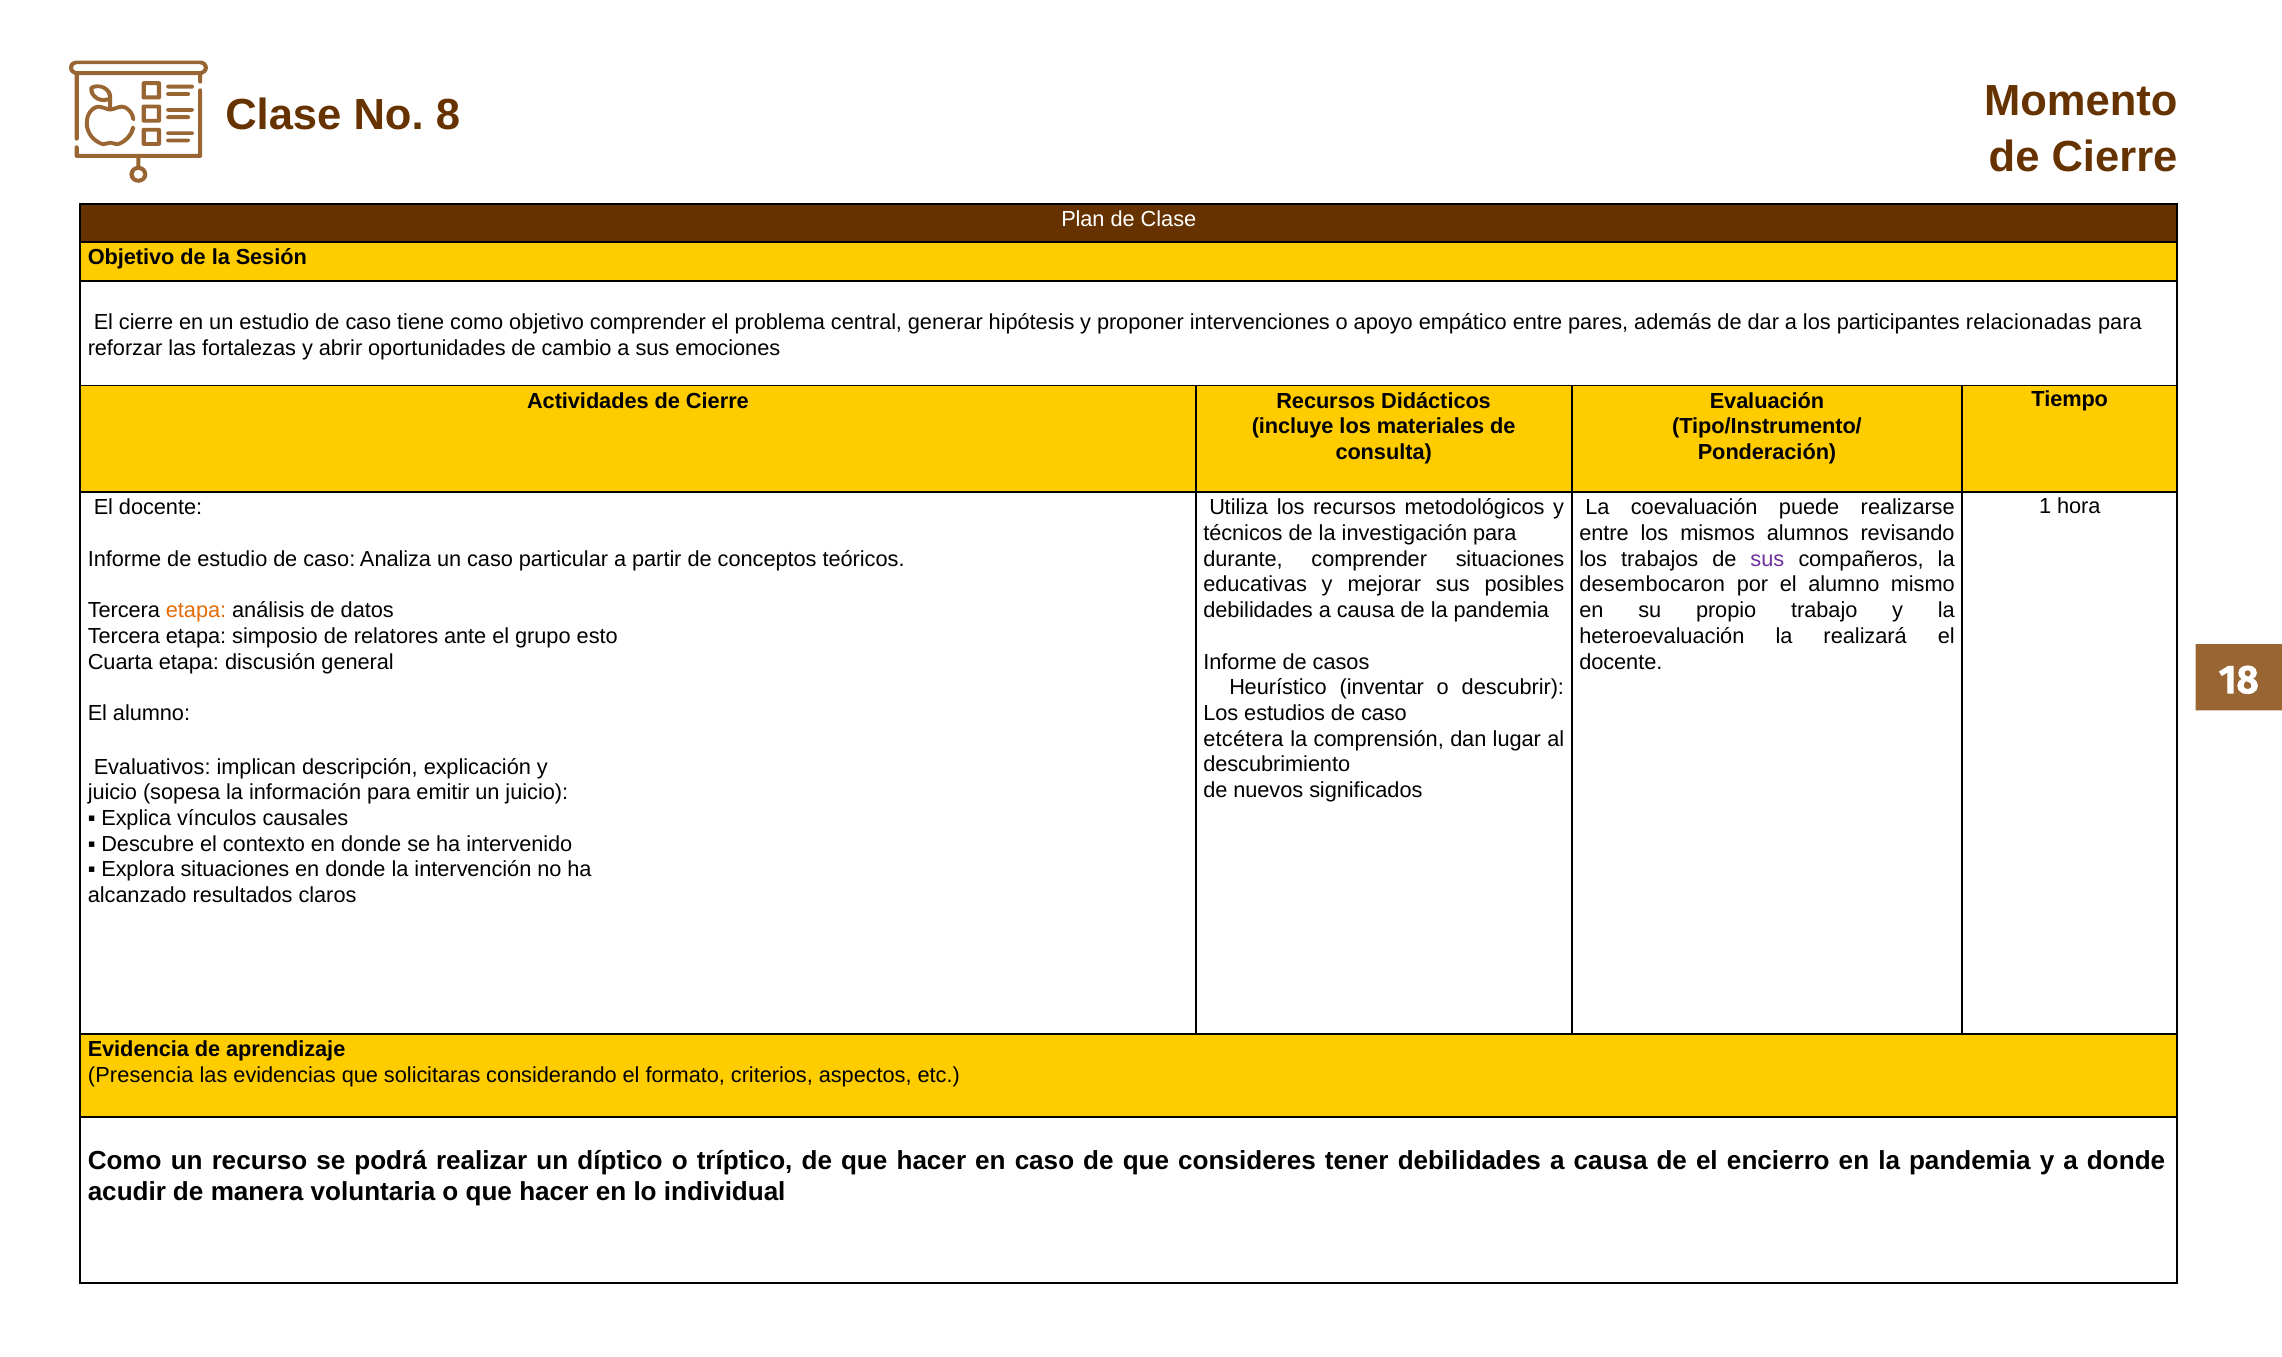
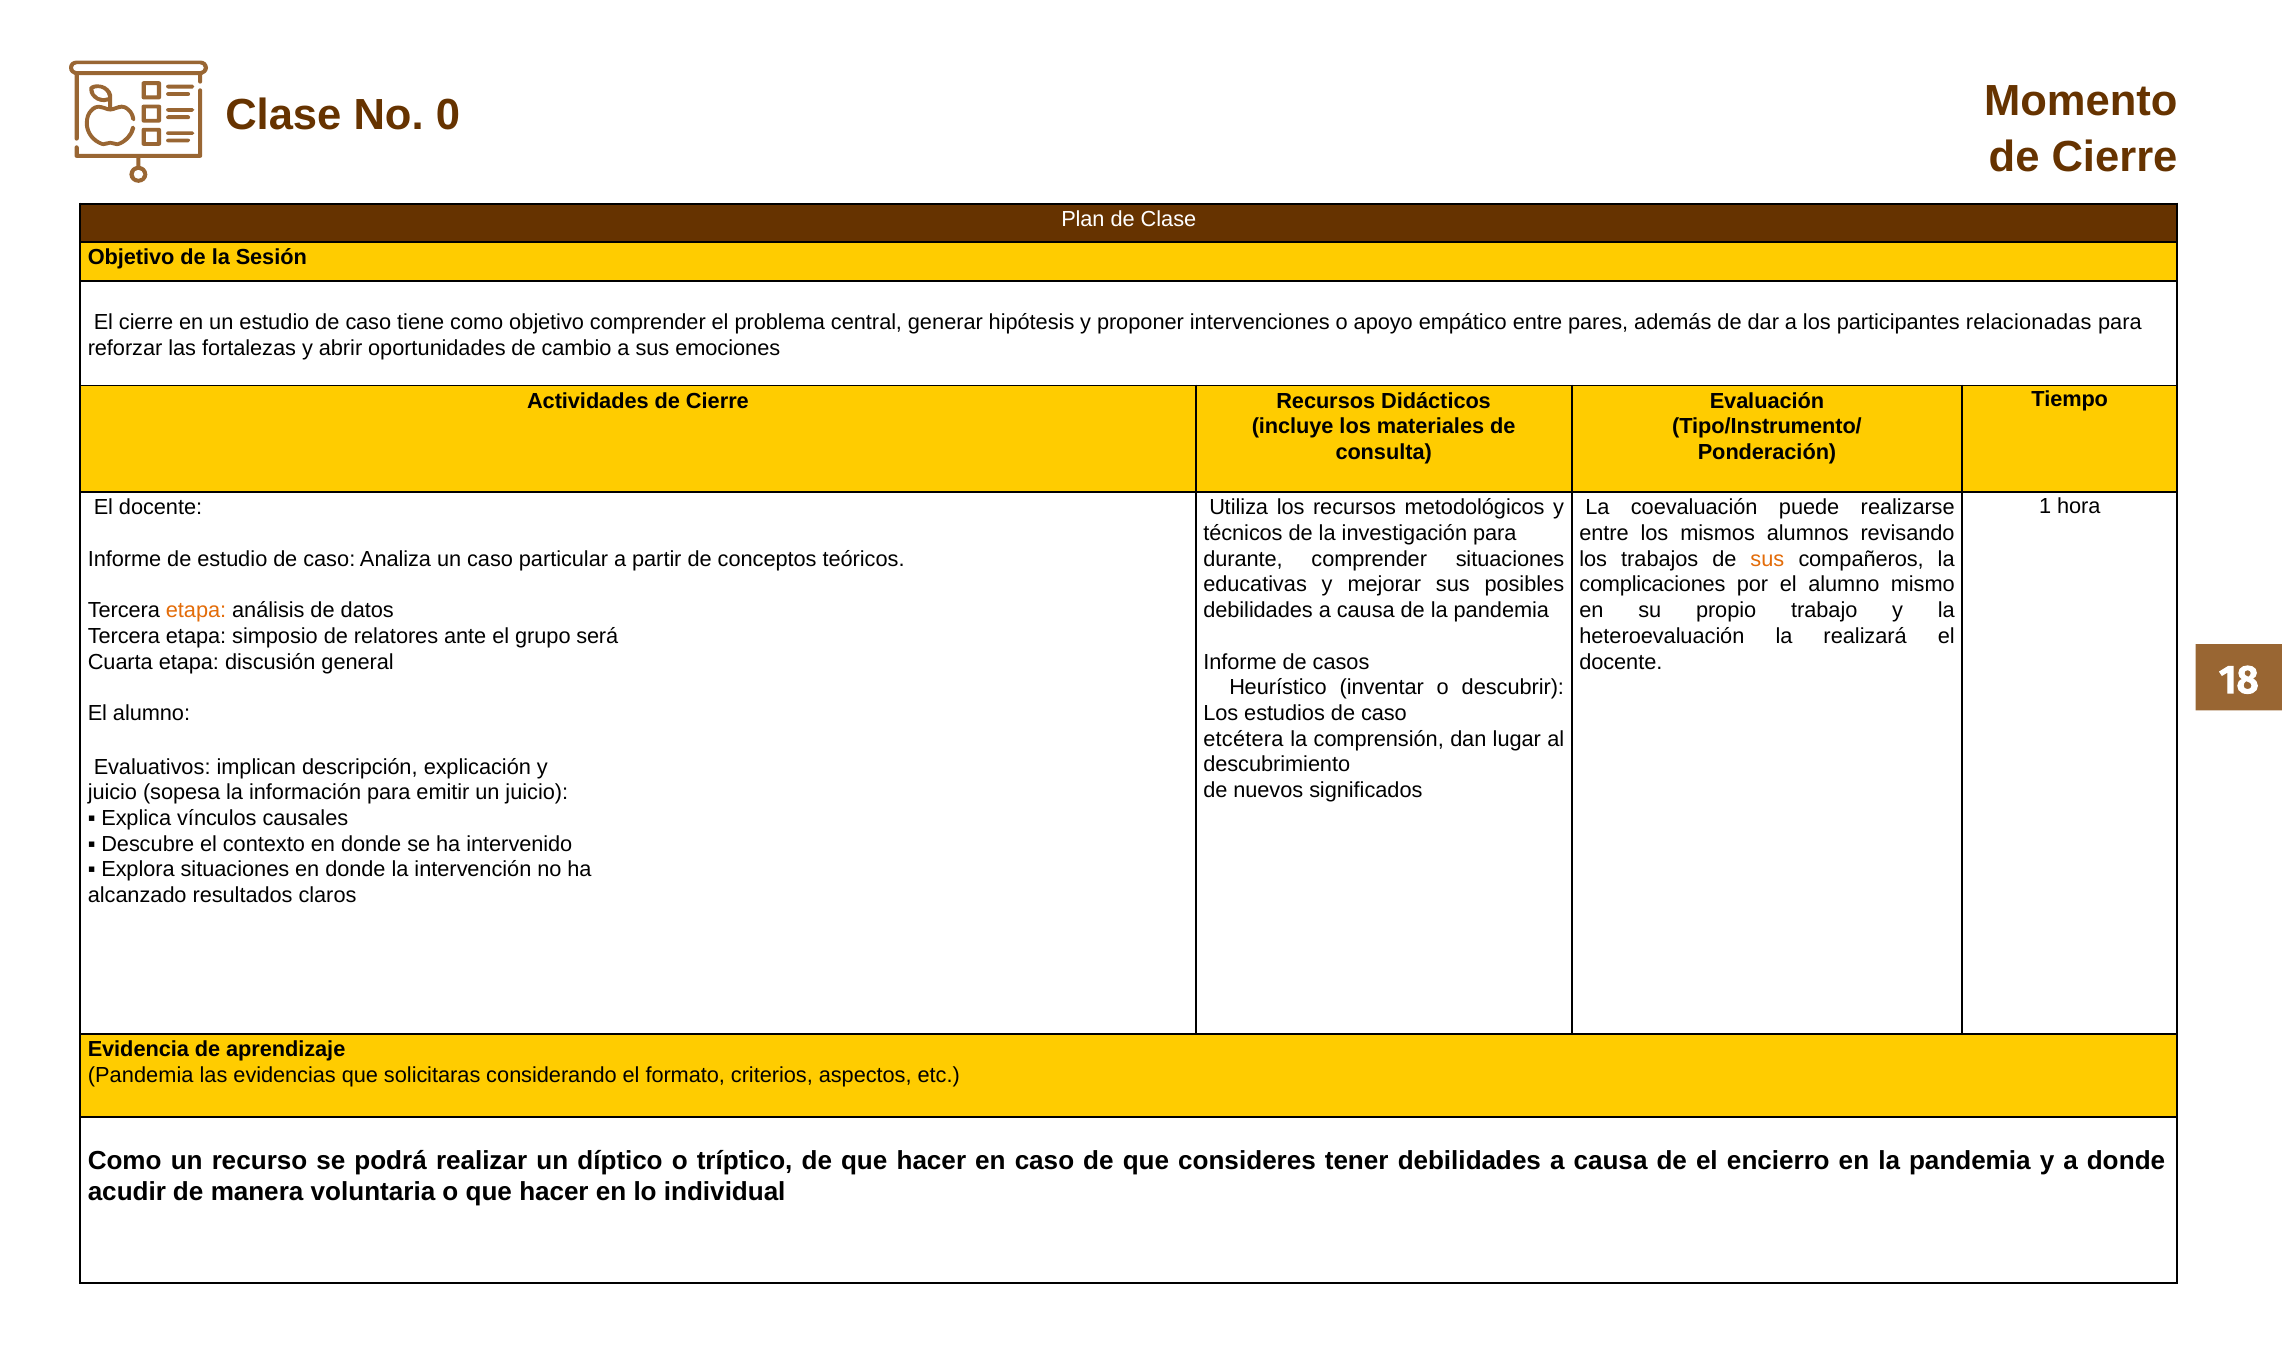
8: 8 -> 0
sus at (1767, 559) colour: purple -> orange
desembocaron: desembocaron -> complicaciones
esto: esto -> será
Presencia at (141, 1075): Presencia -> Pandemia
